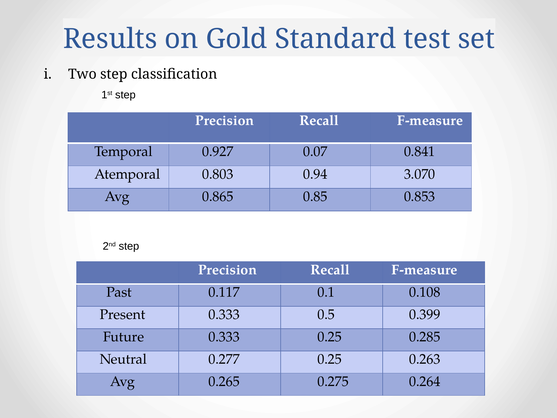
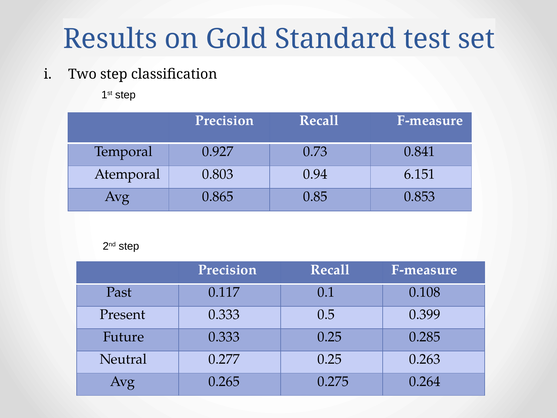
0.07: 0.07 -> 0.73
3.070: 3.070 -> 6.151
